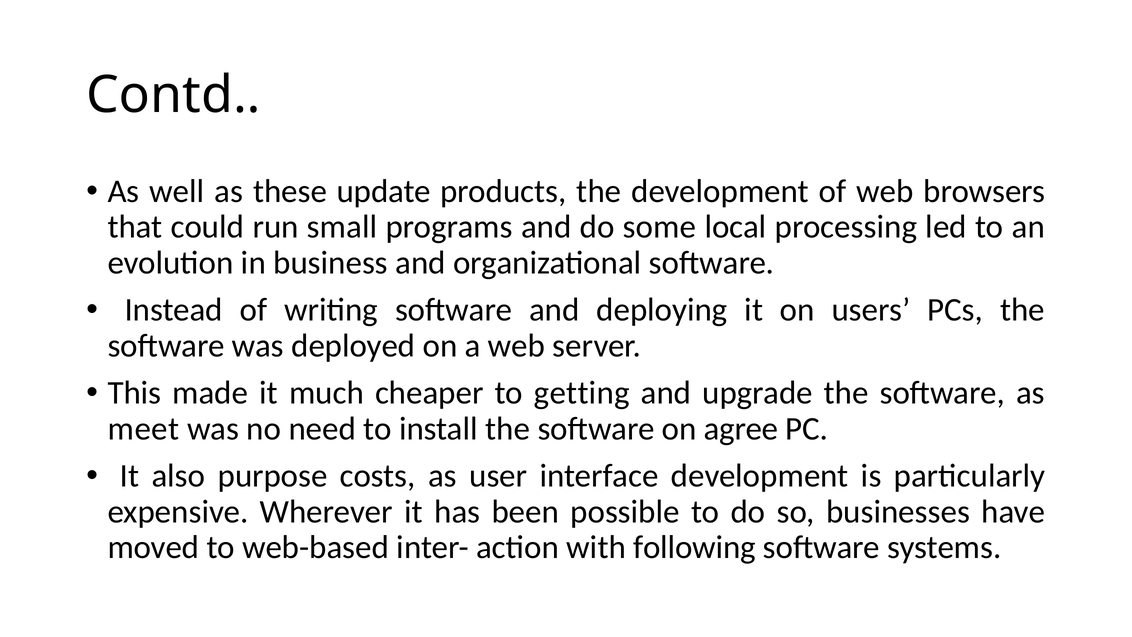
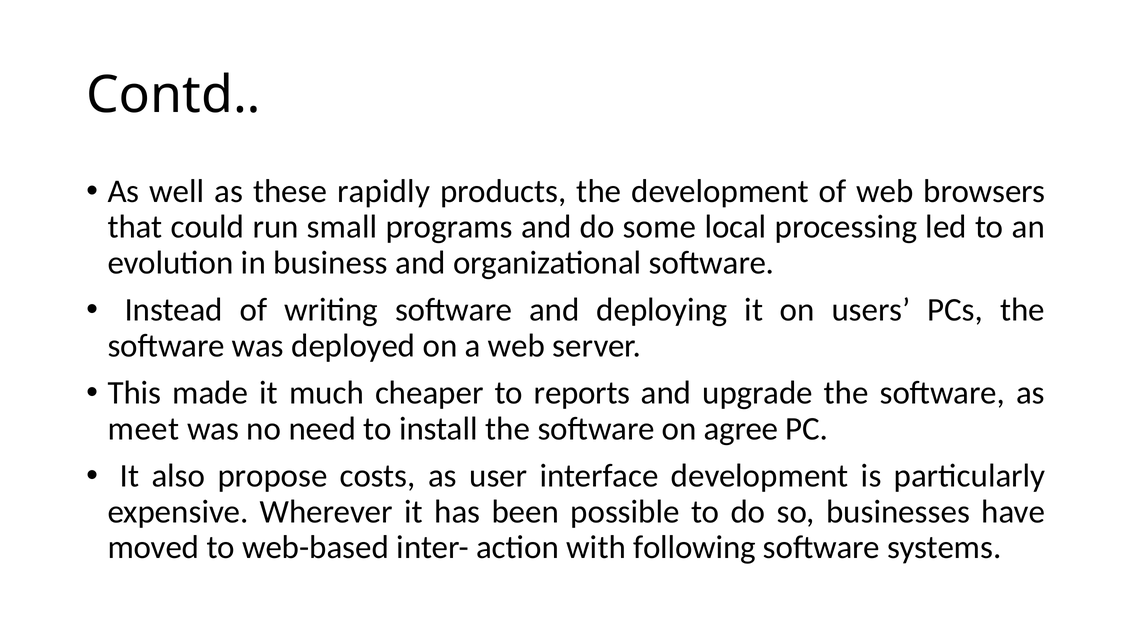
update: update -> rapidly
getting: getting -> reports
purpose: purpose -> propose
